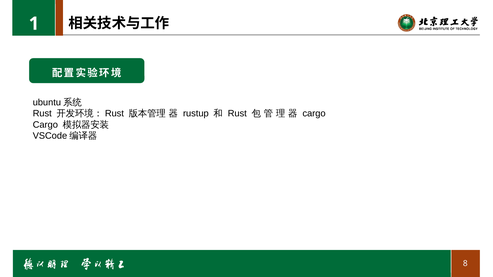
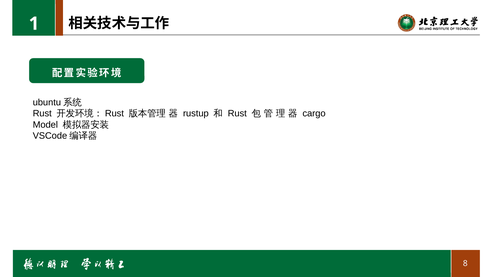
Cargo at (45, 125): Cargo -> Model
